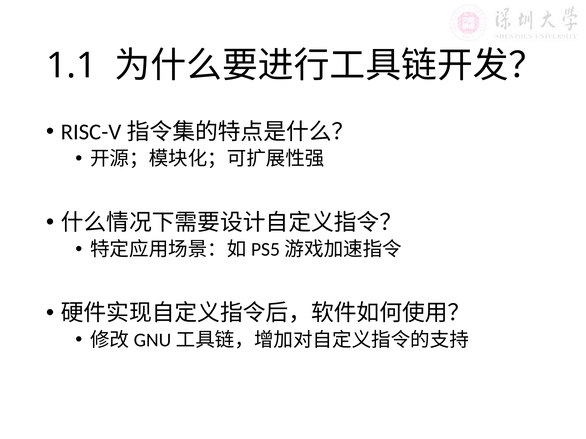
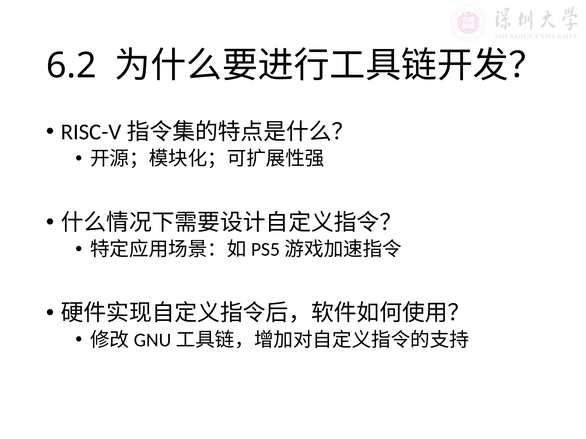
1.1: 1.1 -> 6.2
